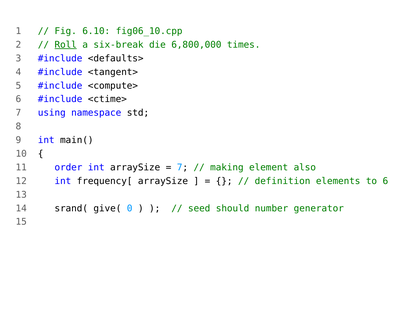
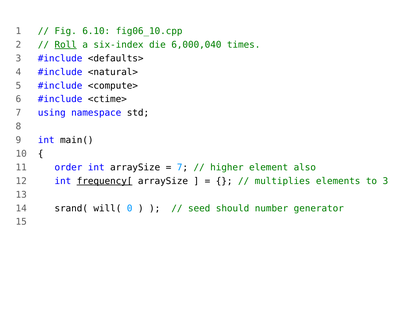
six-break: six-break -> six-index
6,800,000: 6,800,000 -> 6,000,040
<tangent>: <tangent> -> <natural>
making: making -> higher
frequency[ underline: none -> present
definition: definition -> multiplies
to 6: 6 -> 3
give(: give( -> will(
